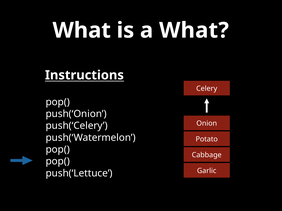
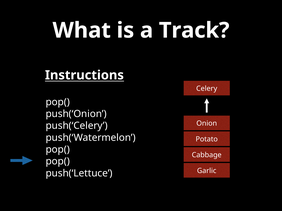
a What: What -> Track
